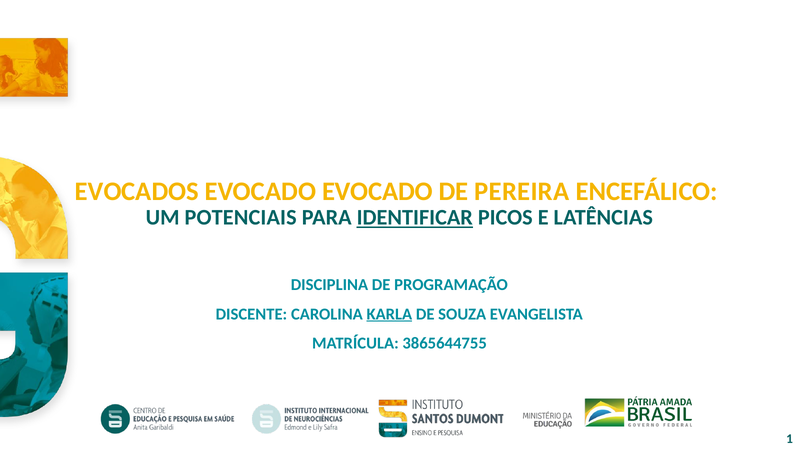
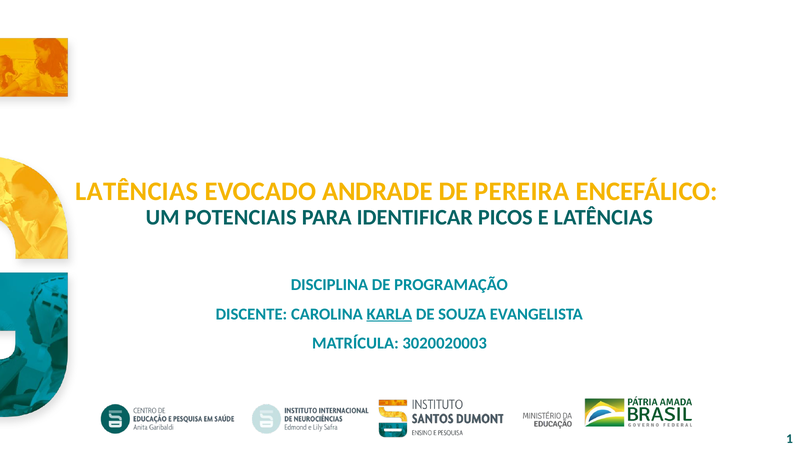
EVOCADOS at (137, 191): EVOCADOS -> LATÊNCIAS
EVOCADO EVOCADO: EVOCADO -> ANDRADE
IDENTIFICAR underline: present -> none
3865644755: 3865644755 -> 3020020003
